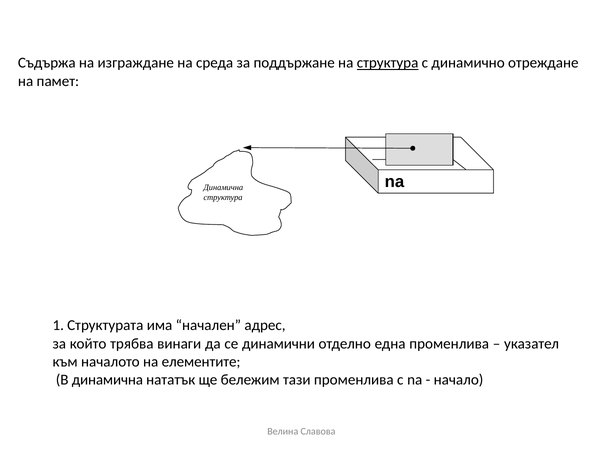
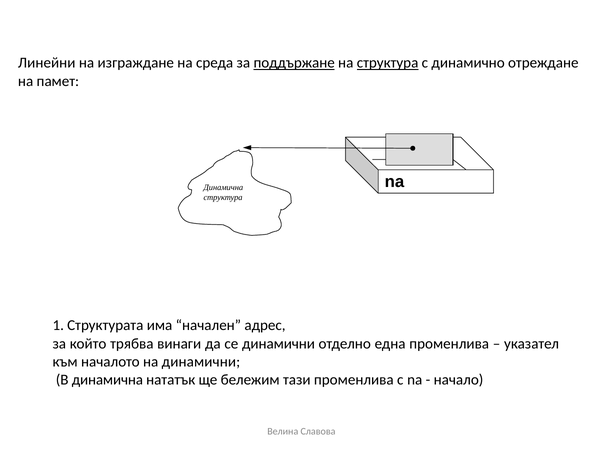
Съдържа: Съдържа -> Линейни
поддържане underline: none -> present
на елементите: елементите -> динамични
